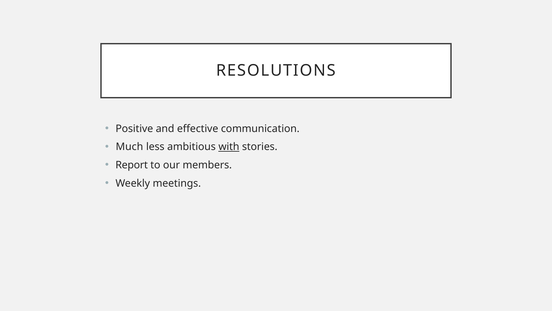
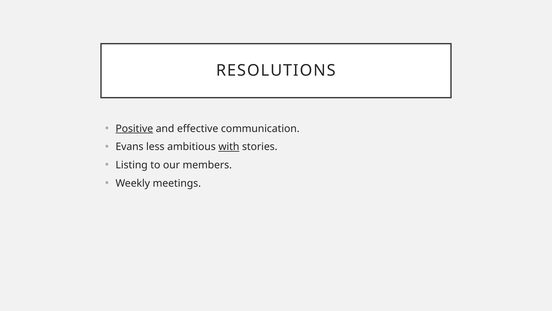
Positive underline: none -> present
Much: Much -> Evans
Report: Report -> Listing
